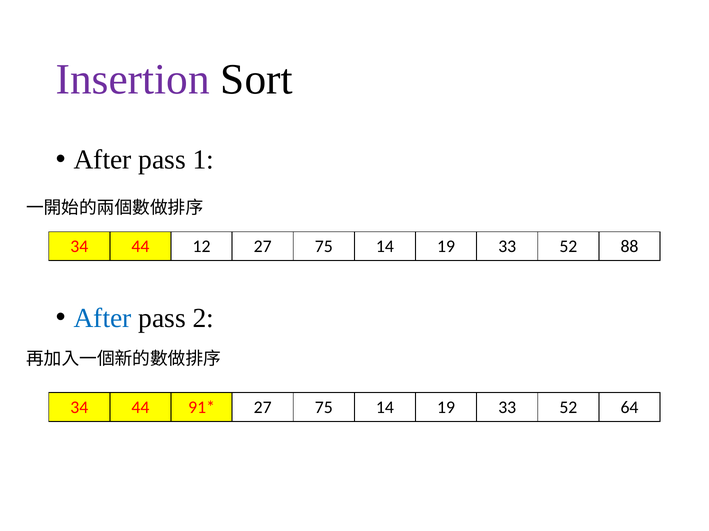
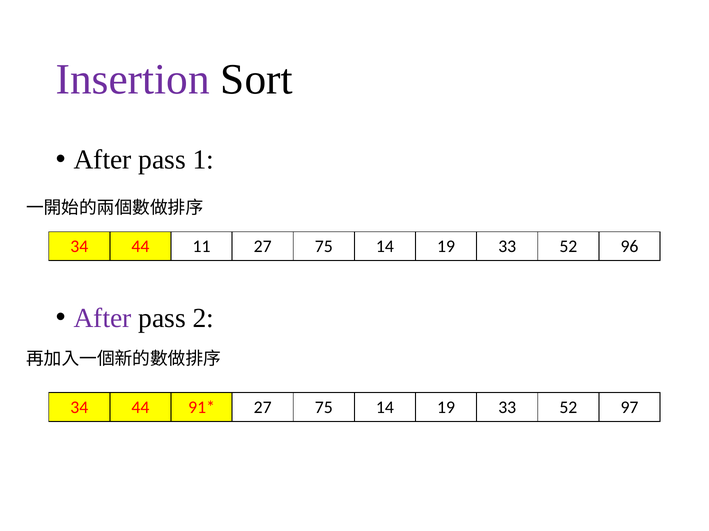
12: 12 -> 11
88: 88 -> 96
After at (103, 318) colour: blue -> purple
64: 64 -> 97
